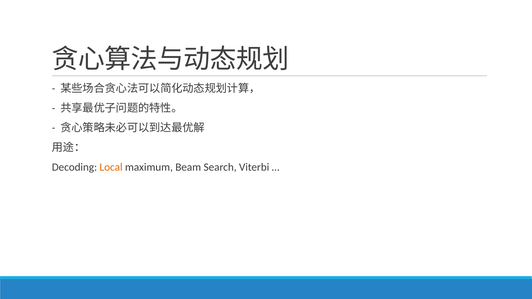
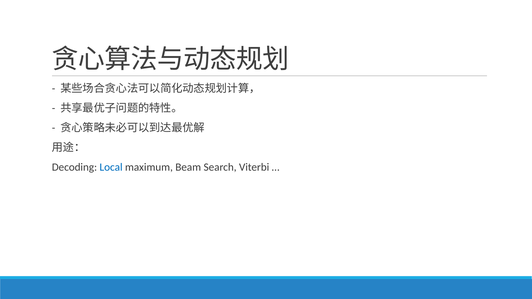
Local colour: orange -> blue
